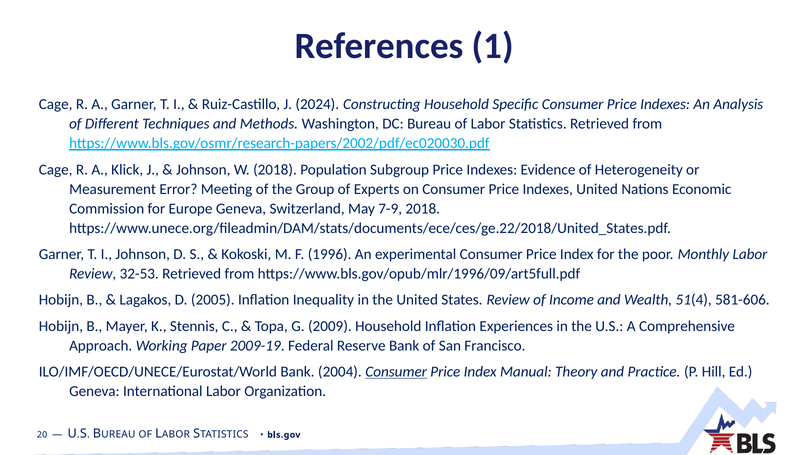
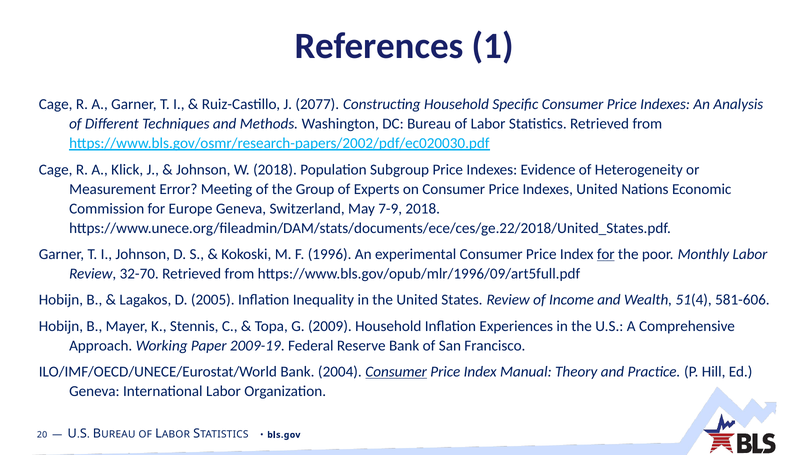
2024: 2024 -> 2077
for at (606, 254) underline: none -> present
32-53: 32-53 -> 32-70
